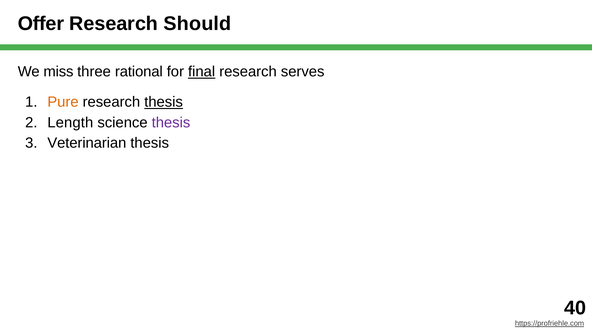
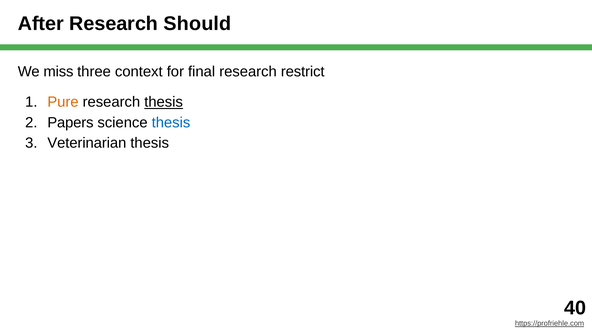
Offer: Offer -> After
rational: rational -> context
final underline: present -> none
serves: serves -> restrict
Length: Length -> Papers
thesis at (171, 122) colour: purple -> blue
